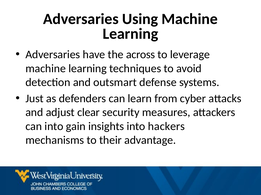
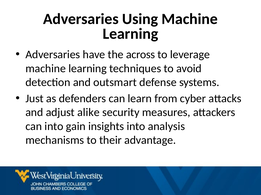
clear: clear -> alike
hackers: hackers -> analysis
